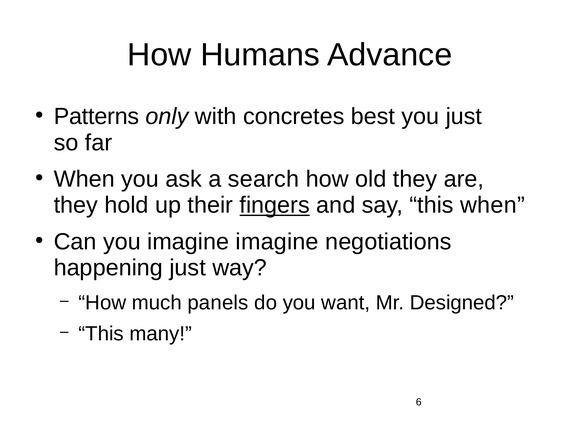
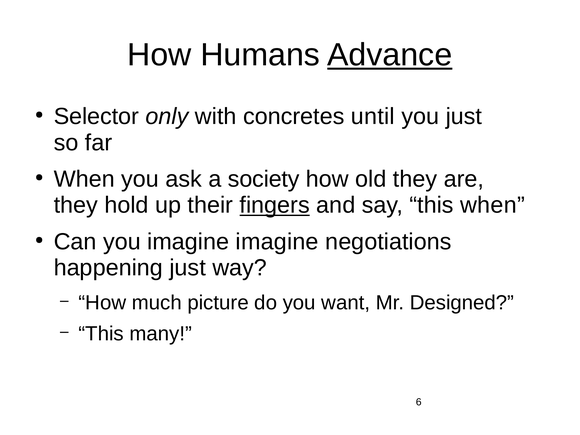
Advance underline: none -> present
Patterns: Patterns -> Selector
best: best -> until
search: search -> society
panels: panels -> picture
